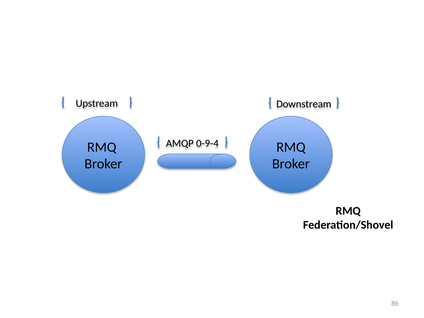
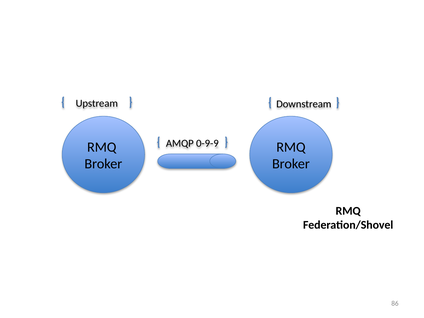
0-9-4: 0-9-4 -> 0-9-9
